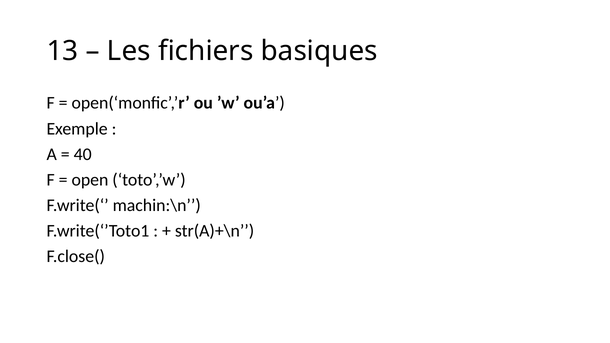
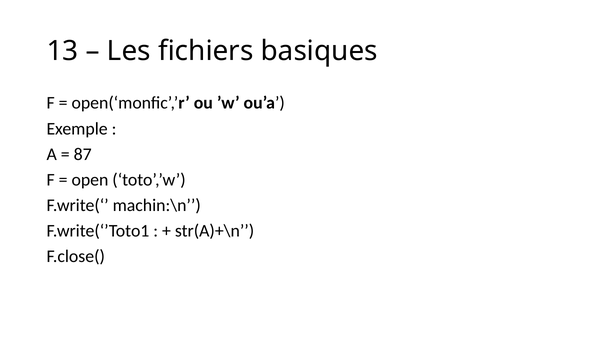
40: 40 -> 87
